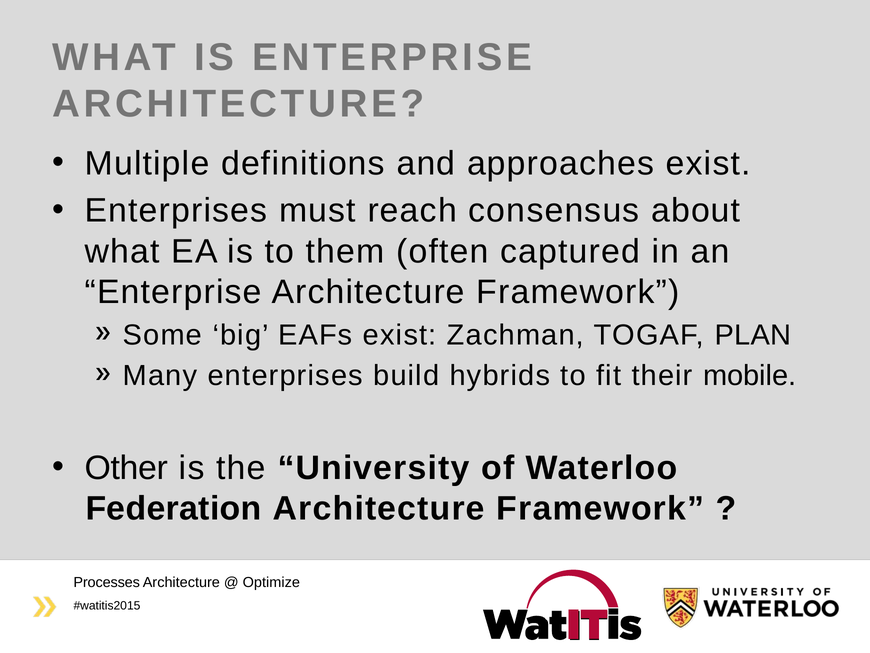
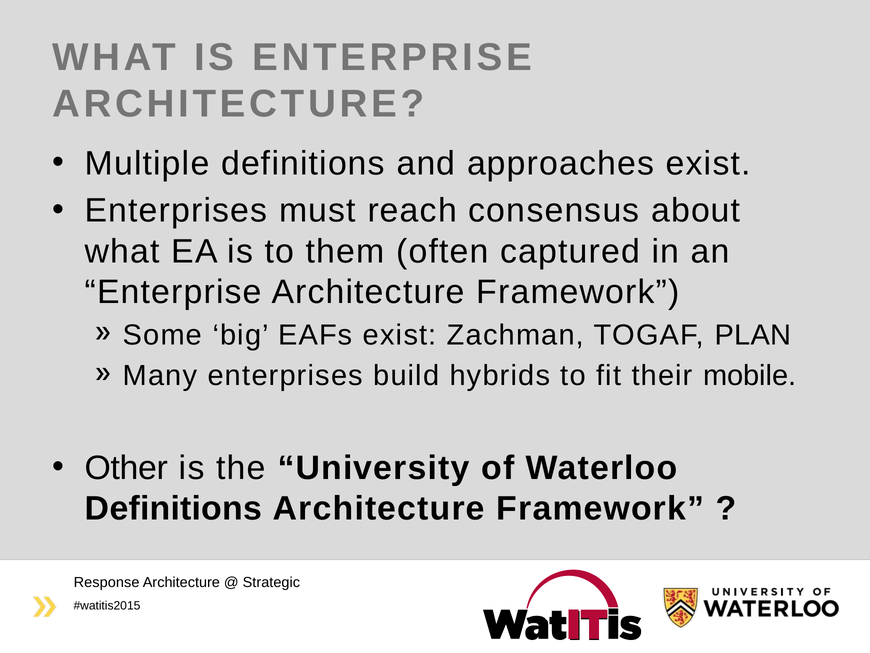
Federation at (173, 508): Federation -> Definitions
Processes: Processes -> Response
Optimize: Optimize -> Strategic
